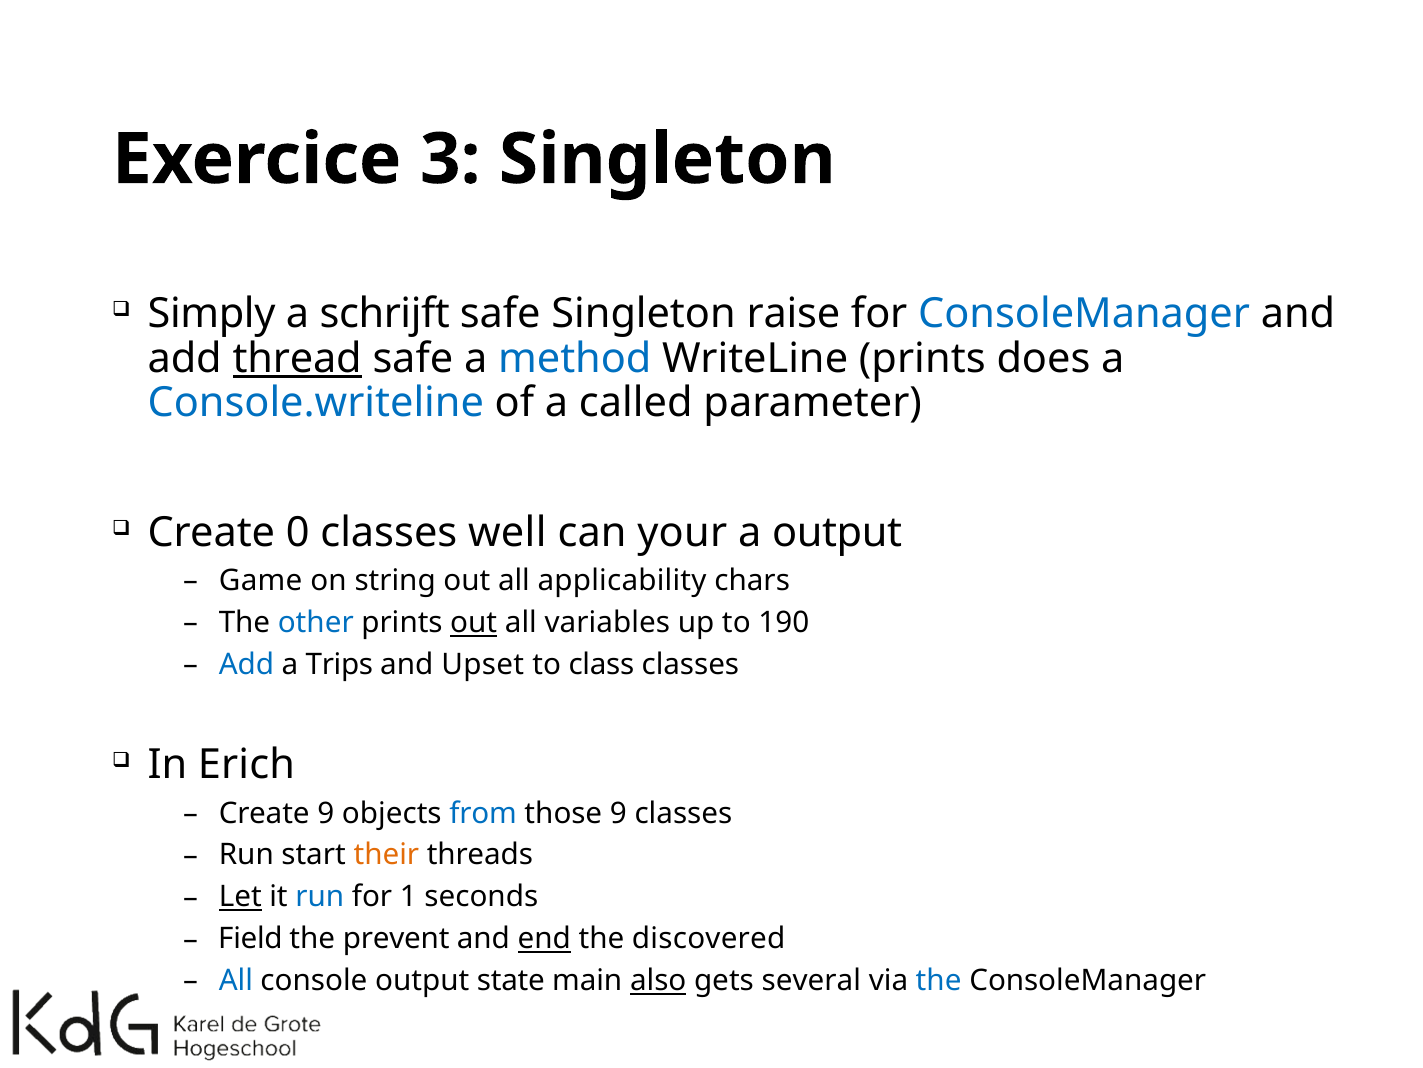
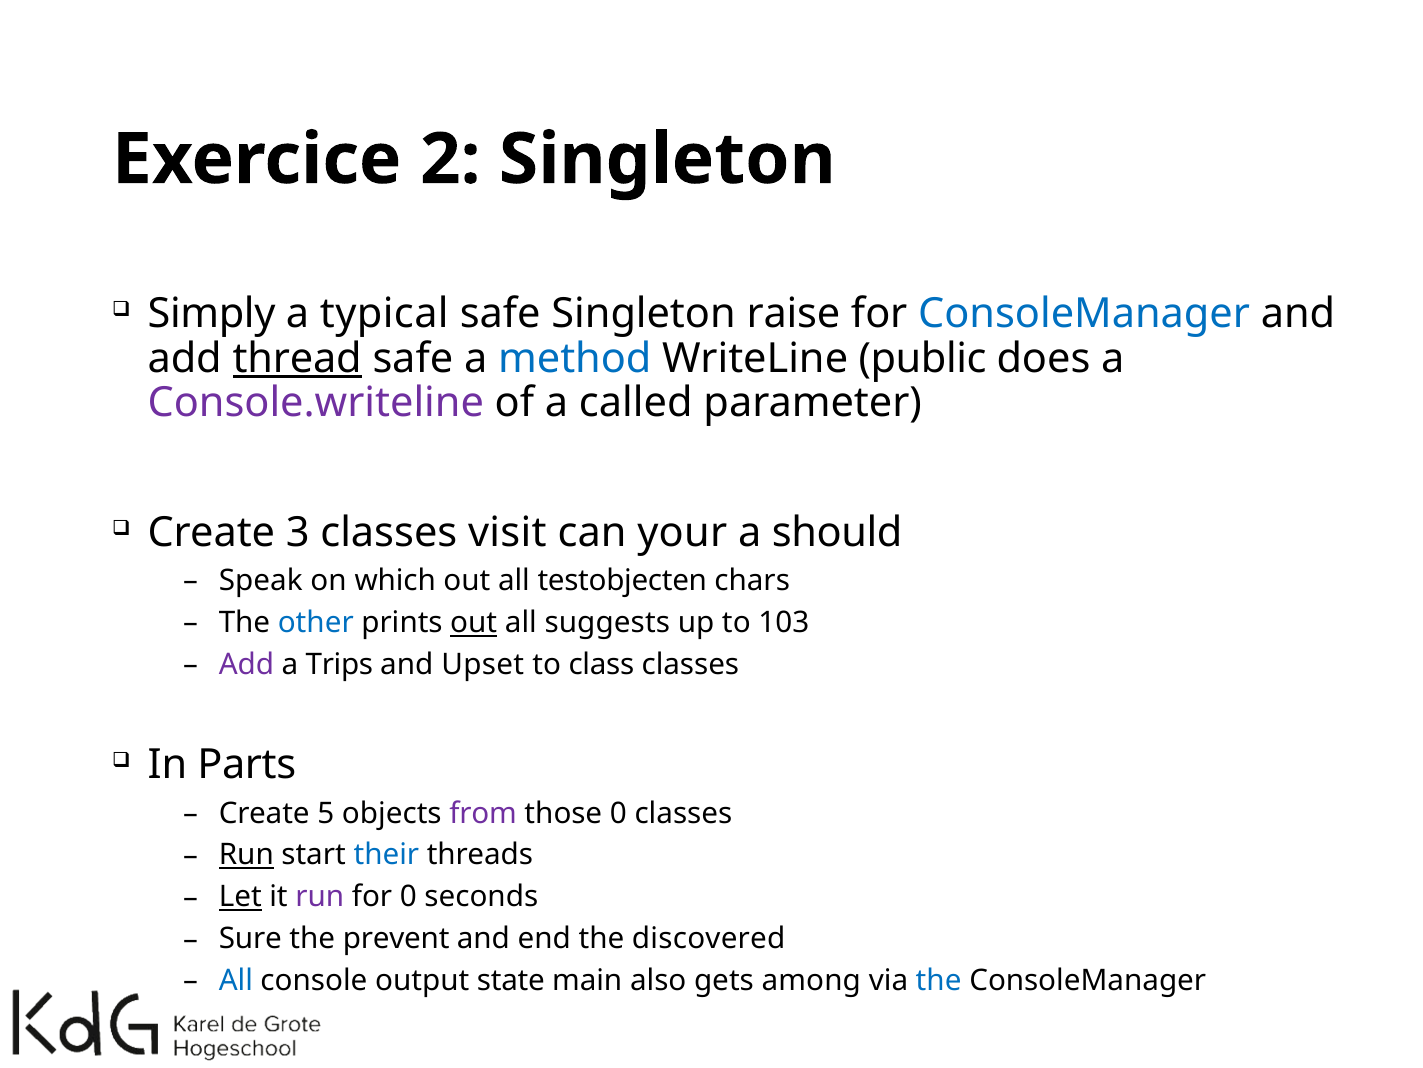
3: 3 -> 2
schrijft: schrijft -> typical
WriteLine prints: prints -> public
Console.writeline colour: blue -> purple
0: 0 -> 3
well: well -> visit
a output: output -> should
Game: Game -> Speak
string: string -> which
applicability: applicability -> testobjecten
variables: variables -> suggests
190: 190 -> 103
Add at (246, 664) colour: blue -> purple
Erich: Erich -> Parts
Create 9: 9 -> 5
from colour: blue -> purple
those 9: 9 -> 0
Run at (246, 855) underline: none -> present
their colour: orange -> blue
run at (320, 897) colour: blue -> purple
for 1: 1 -> 0
Field: Field -> Sure
end underline: present -> none
also underline: present -> none
several: several -> among
